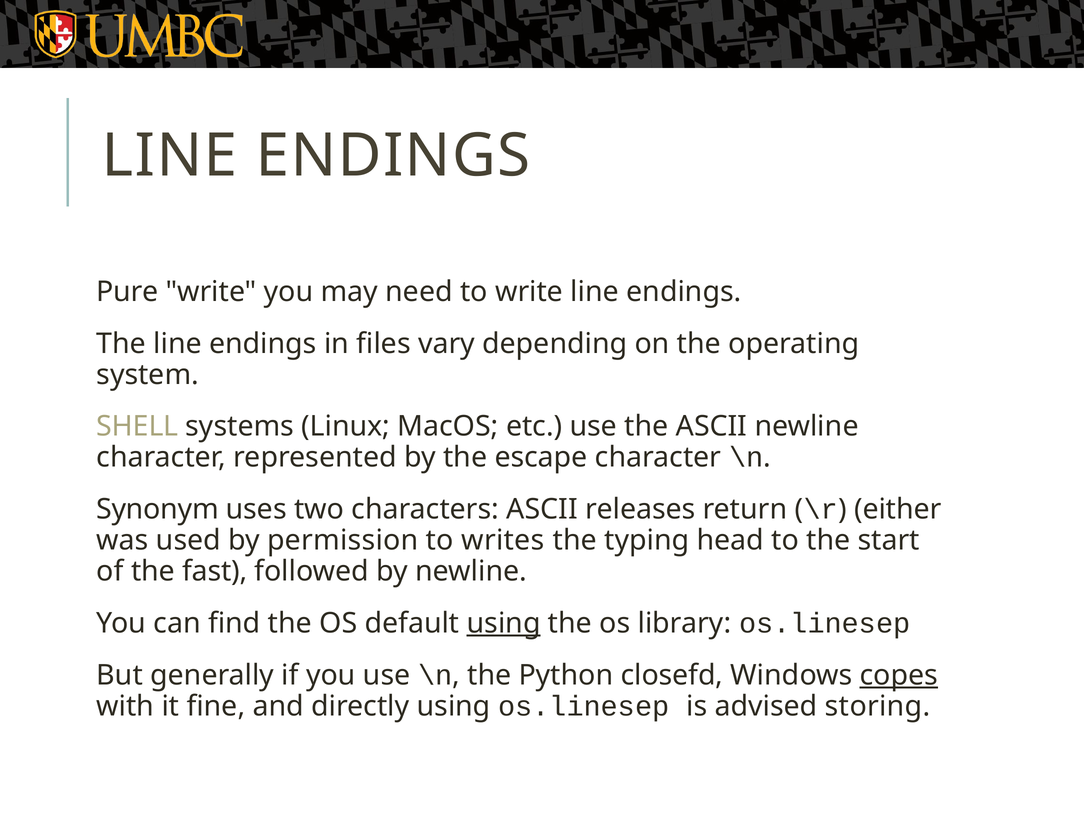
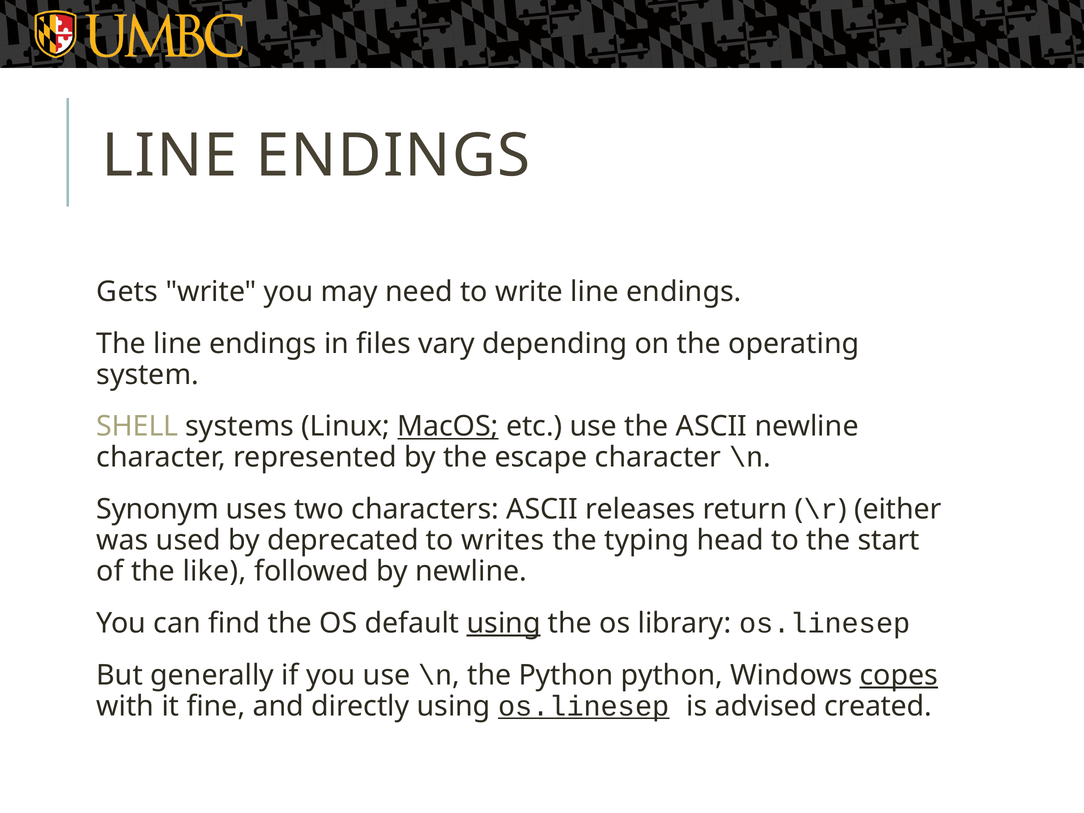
Pure: Pure -> Gets
MacOS underline: none -> present
permission: permission -> deprecated
fast: fast -> like
Python closefd: closefd -> python
os.linesep at (584, 706) underline: none -> present
storing: storing -> created
